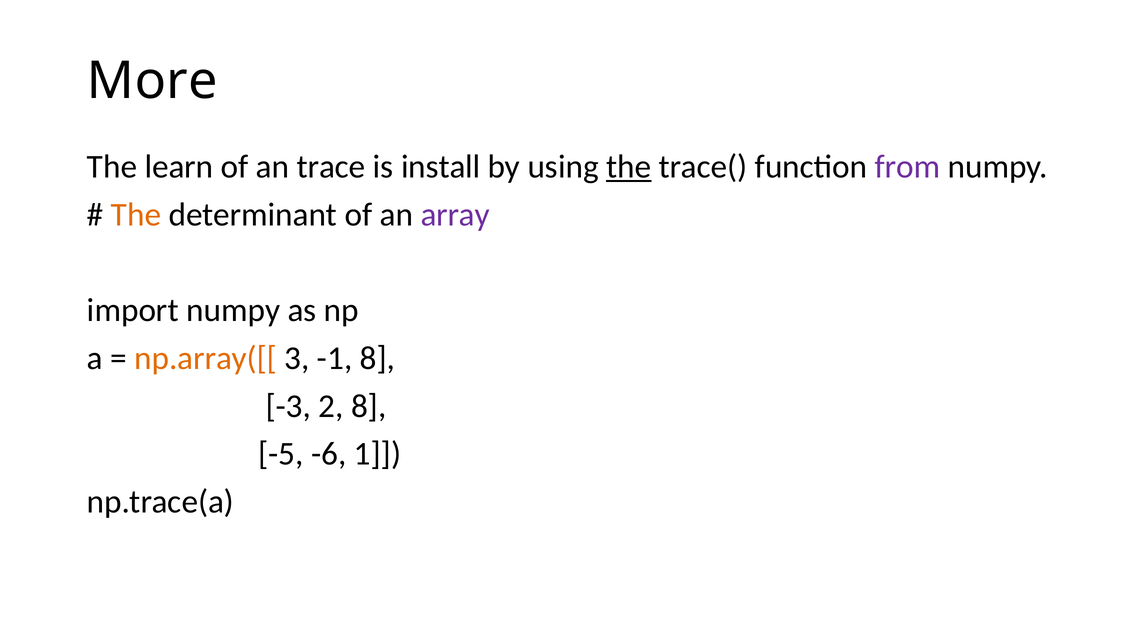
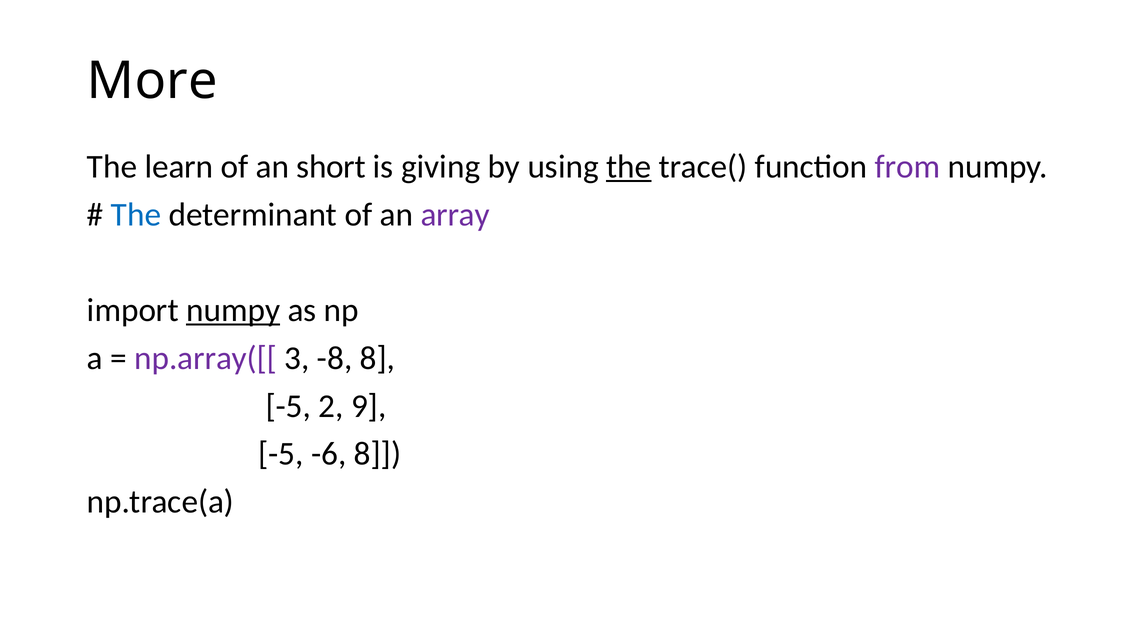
trace: trace -> short
install: install -> giving
The at (136, 215) colour: orange -> blue
numpy at (233, 310) underline: none -> present
np.array([[ colour: orange -> purple
-1: -1 -> -8
-3 at (288, 406): -3 -> -5
2 8: 8 -> 9
-6 1: 1 -> 8
